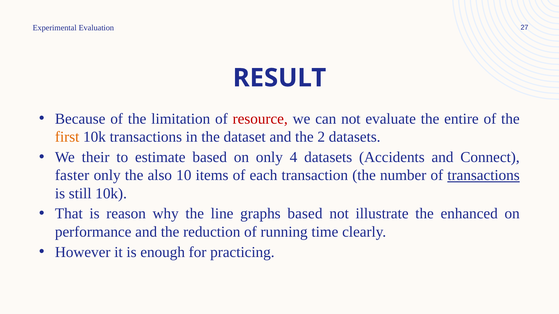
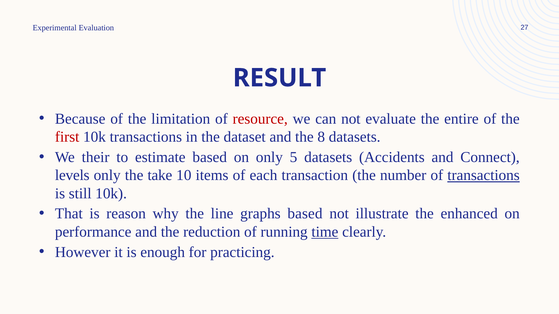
first colour: orange -> red
2: 2 -> 8
4: 4 -> 5
faster: faster -> levels
also: also -> take
time underline: none -> present
